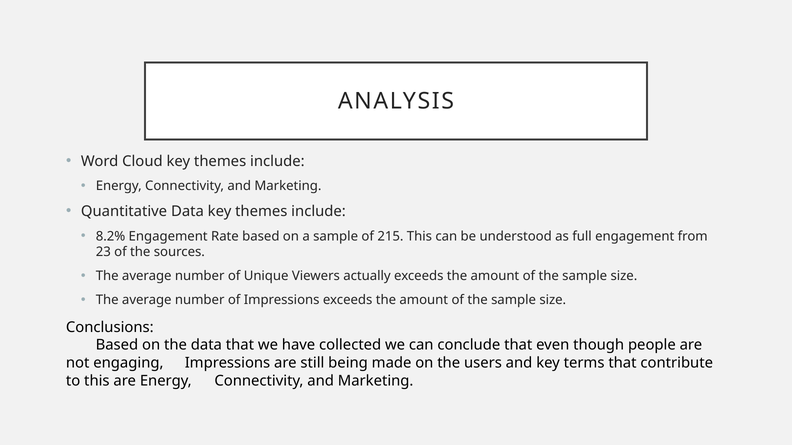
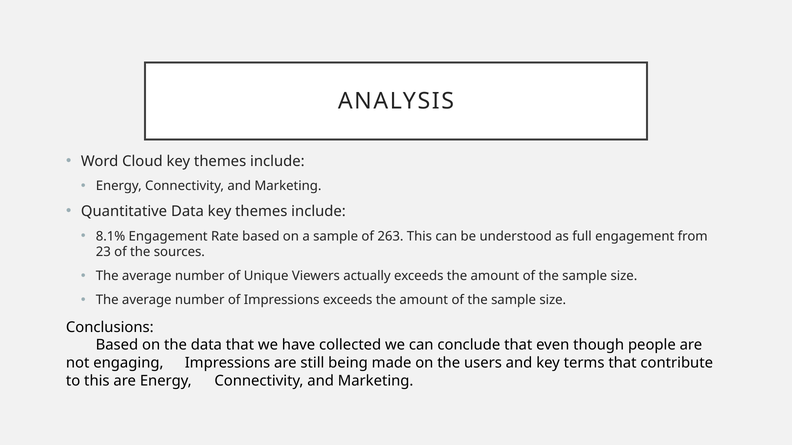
8.2%: 8.2% -> 8.1%
215: 215 -> 263
